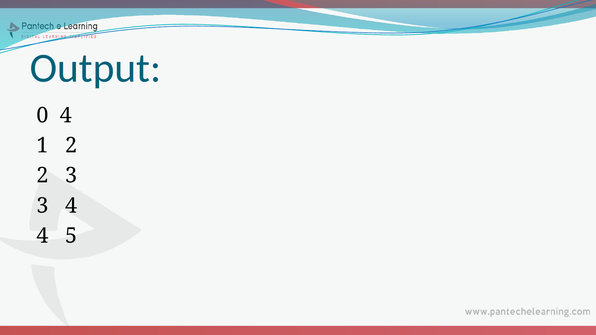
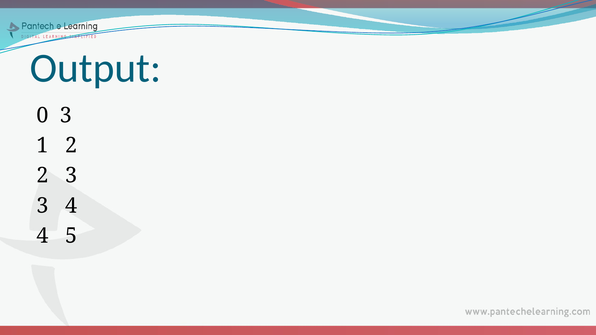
0 4: 4 -> 3
